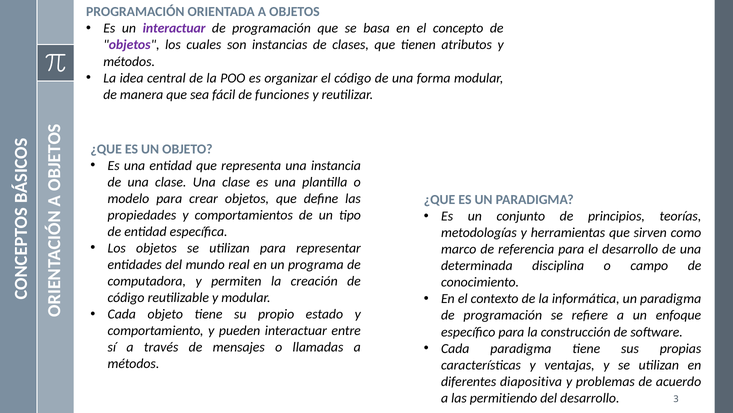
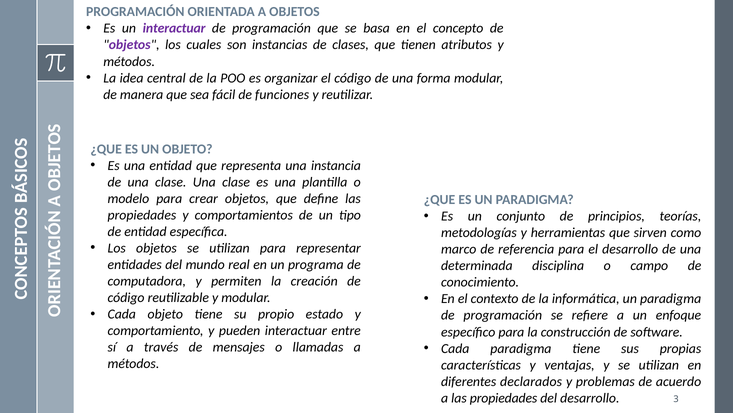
diapositiva: diapositiva -> declarados
a las permitiendo: permitiendo -> propiedades
